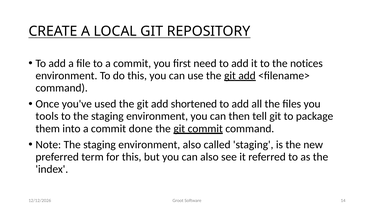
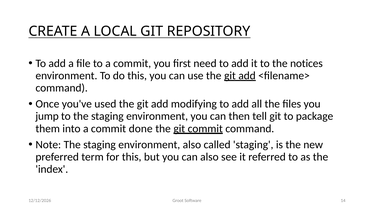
shortened: shortened -> modifying
tools: tools -> jump
